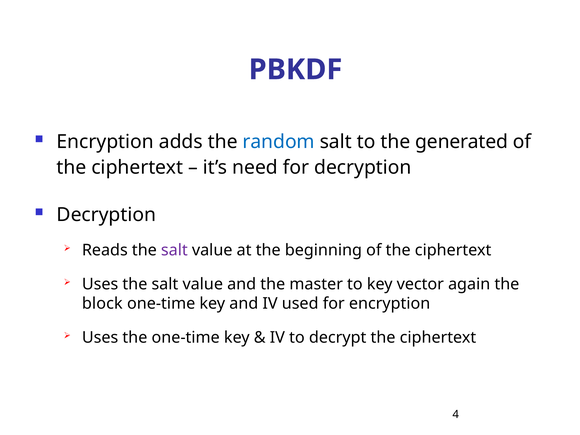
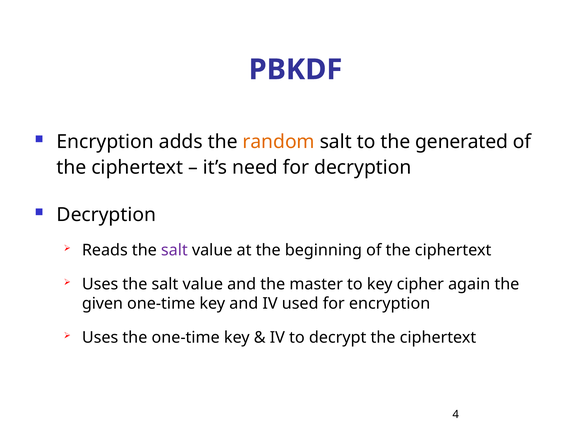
random colour: blue -> orange
vector: vector -> cipher
block: block -> given
